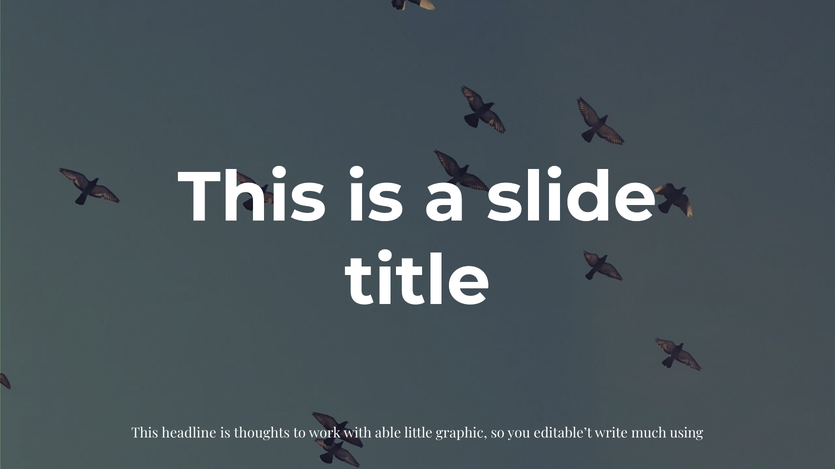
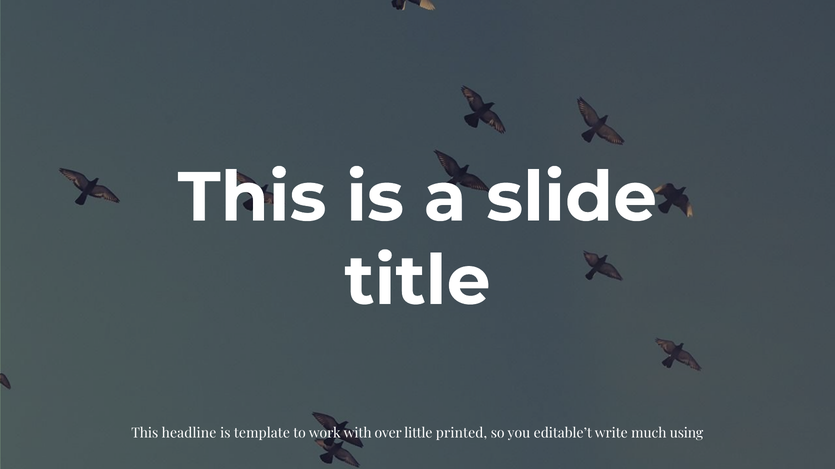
thoughts: thoughts -> template
able: able -> over
graphic: graphic -> printed
